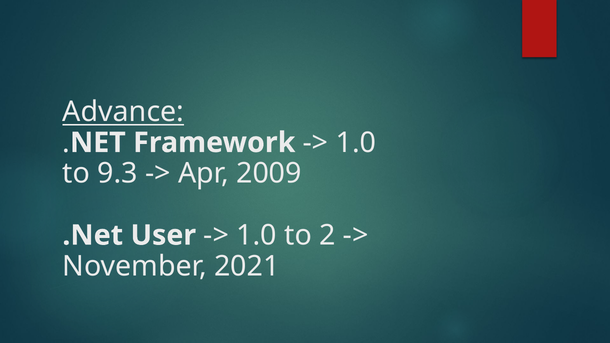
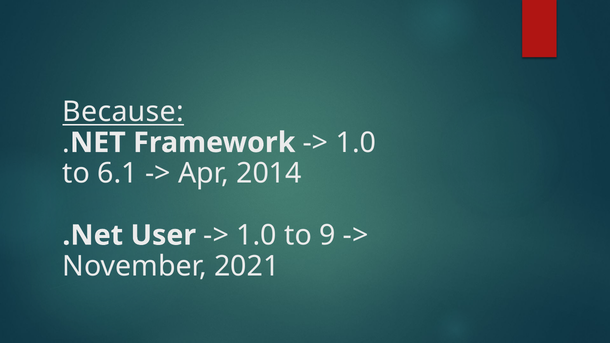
Advance: Advance -> Because
9.3: 9.3 -> 6.1
2009: 2009 -> 2014
2: 2 -> 9
